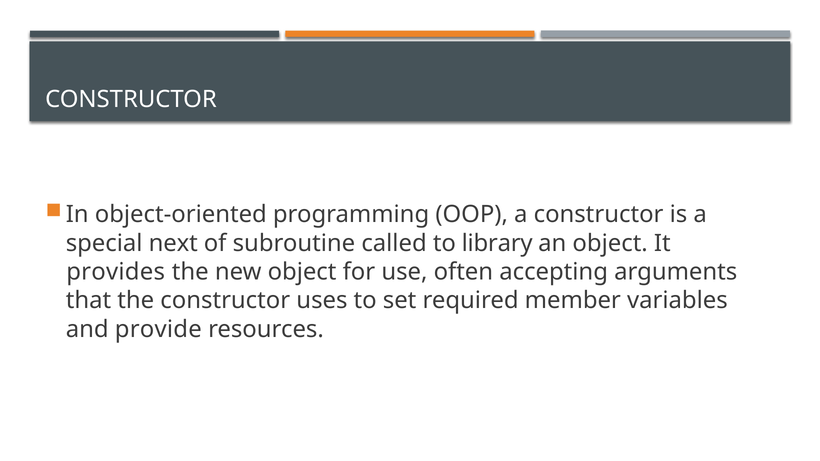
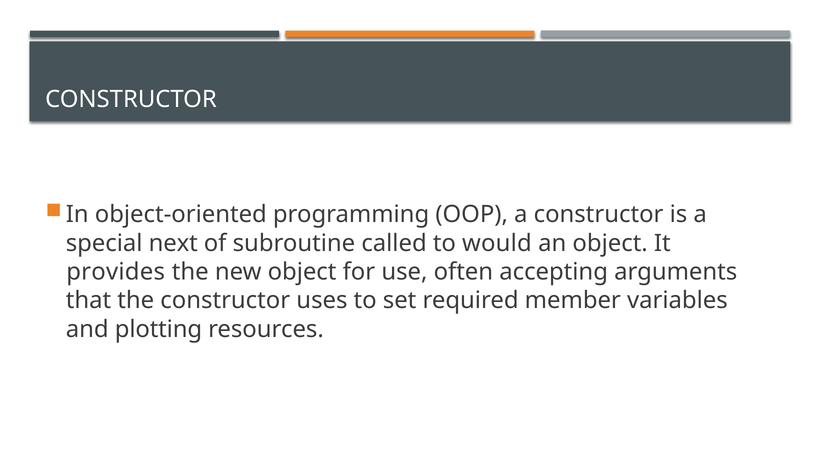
library: library -> would
provide: provide -> plotting
